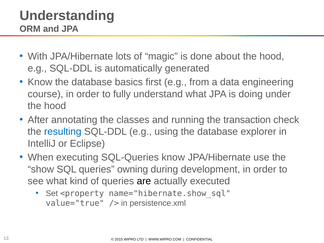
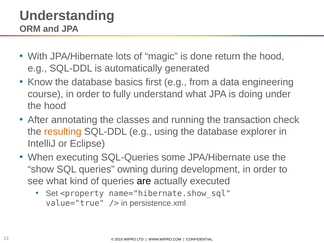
about: about -> return
resulting colour: blue -> orange
SQL-Queries know: know -> some
